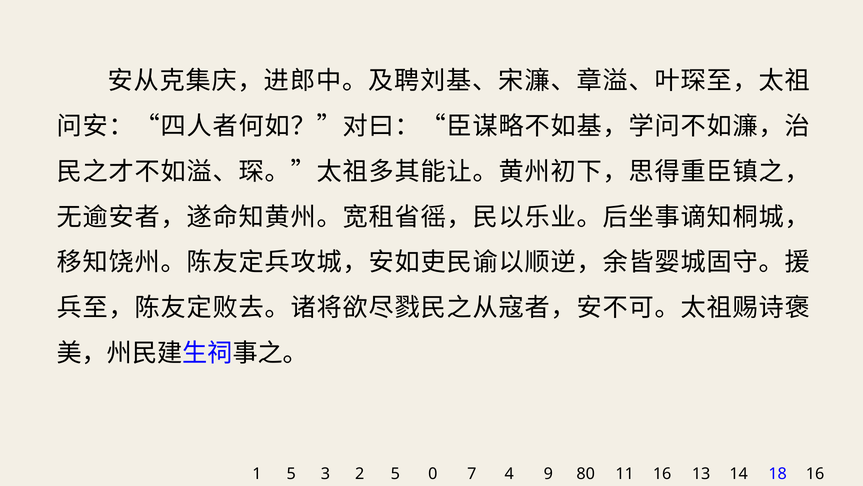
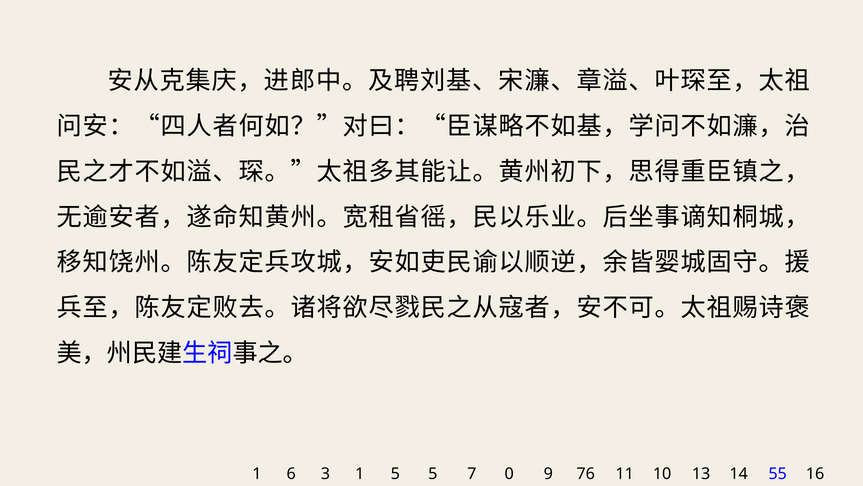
1 5: 5 -> 6
3 2: 2 -> 1
5 0: 0 -> 5
4: 4 -> 0
80: 80 -> 76
11 16: 16 -> 10
18: 18 -> 55
